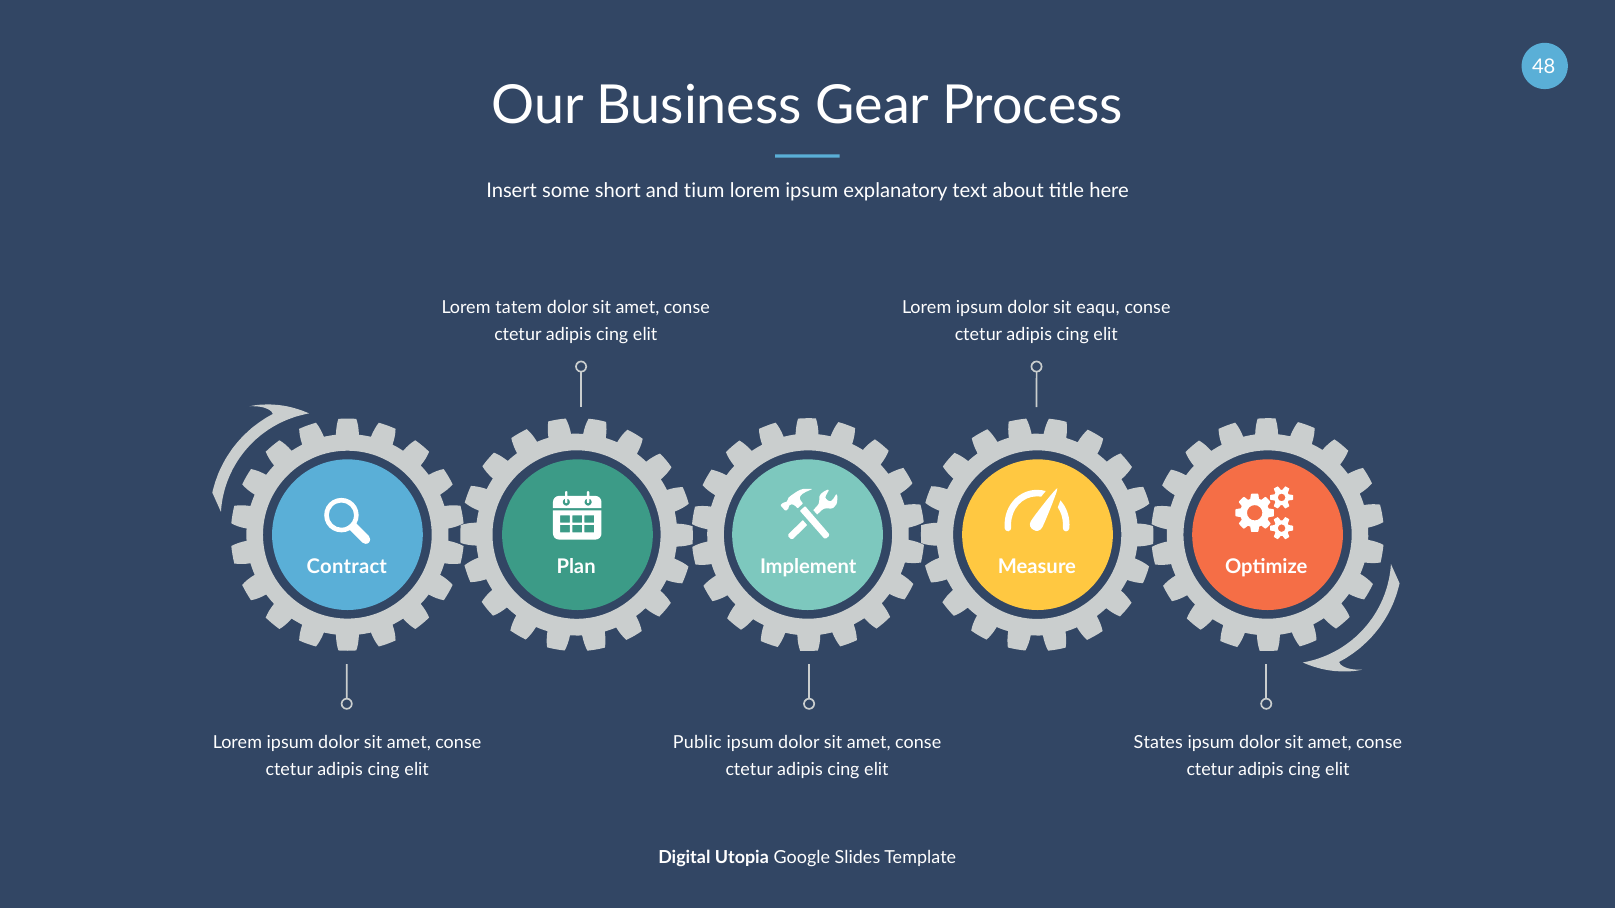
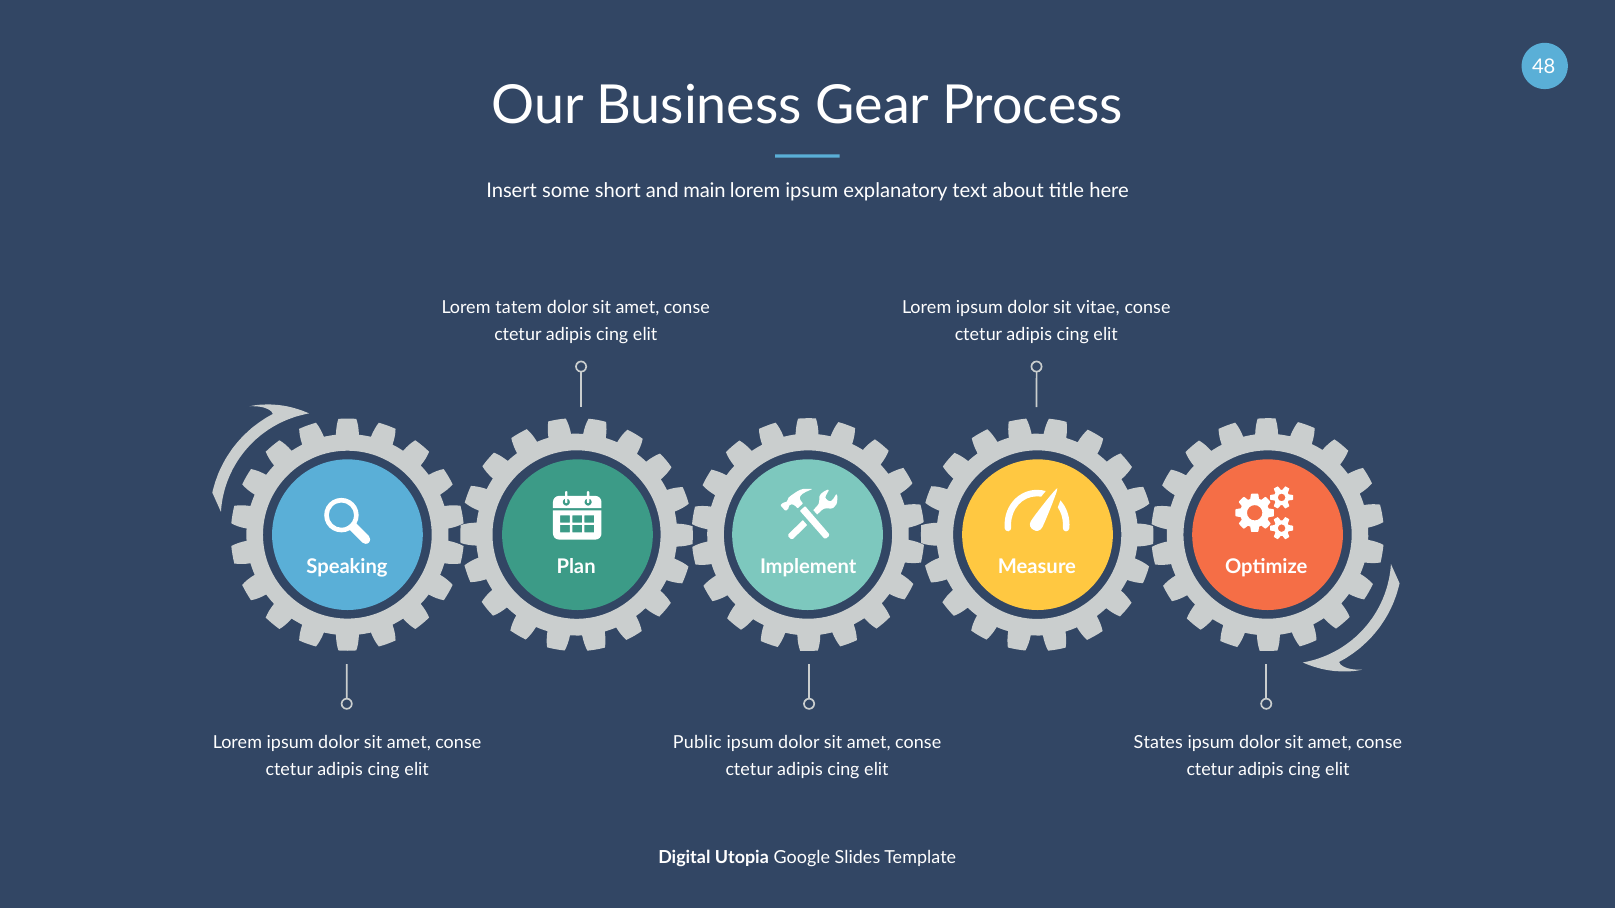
tium: tium -> main
eaqu: eaqu -> vitae
Contract: Contract -> Speaking
